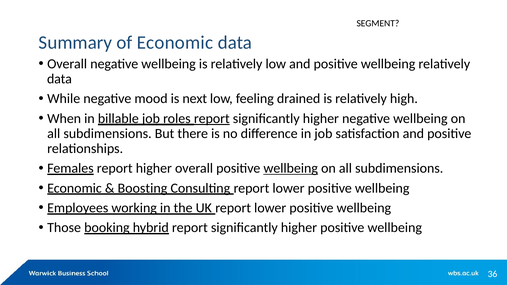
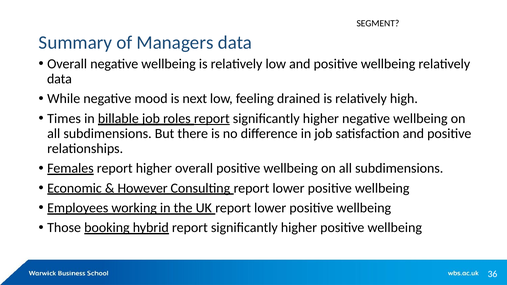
of Economic: Economic -> Managers
When: When -> Times
wellbeing at (291, 168) underline: present -> none
Boosting: Boosting -> However
